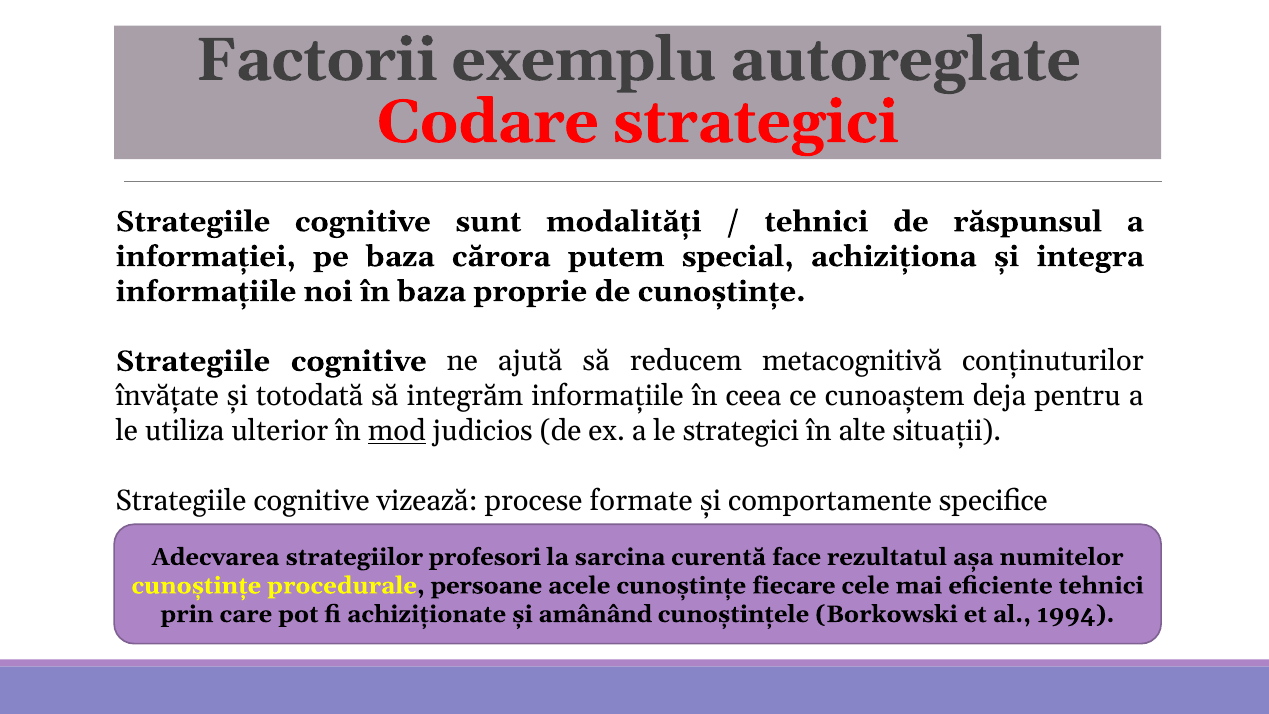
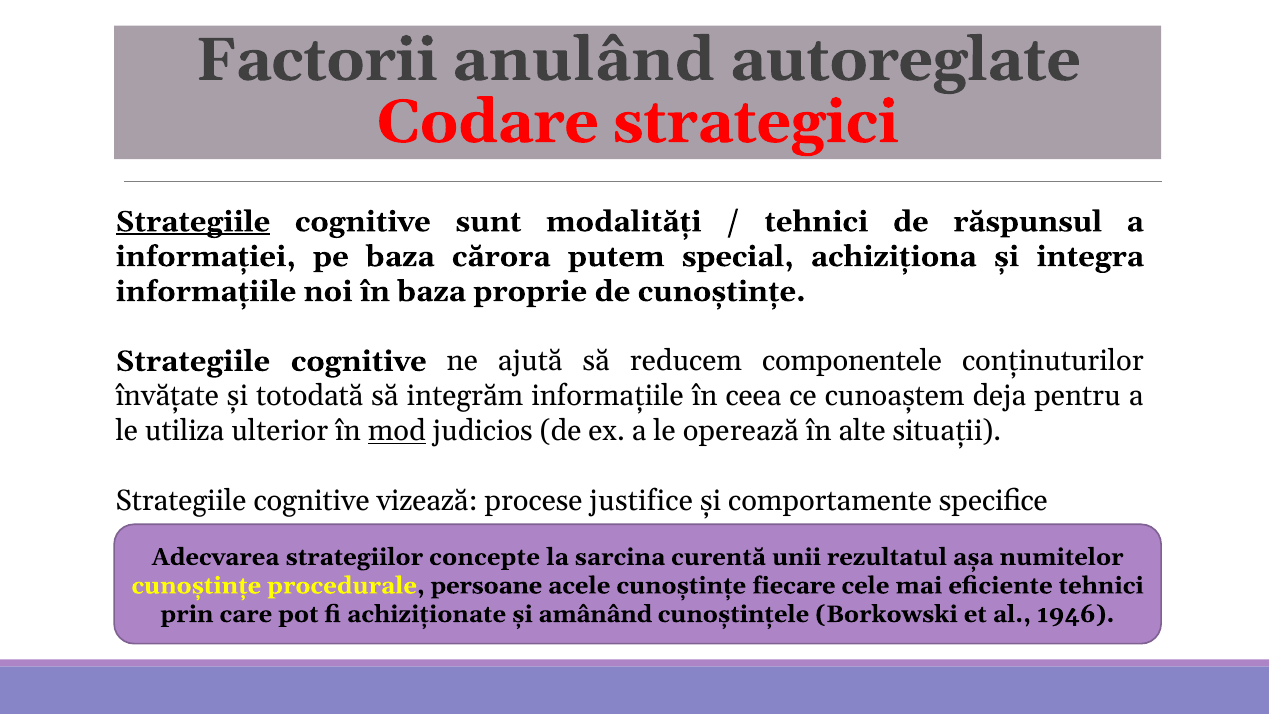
exemplu: exemplu -> anulând
Strategiile at (193, 222) underline: none -> present
metacognitivă: metacognitivă -> componentele
le strategici: strategici -> operează
formate: formate -> justifice
profesori: profesori -> concepte
face: face -> unii
1994: 1994 -> 1946
